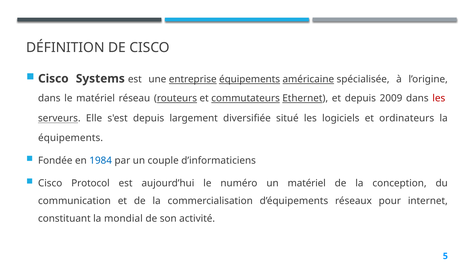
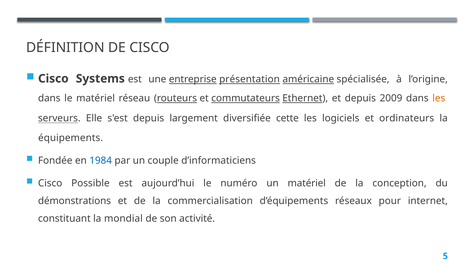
entreprise équipements: équipements -> présentation
les at (439, 98) colour: red -> orange
situé: situé -> cette
Protocol: Protocol -> Possible
communication: communication -> démonstrations
